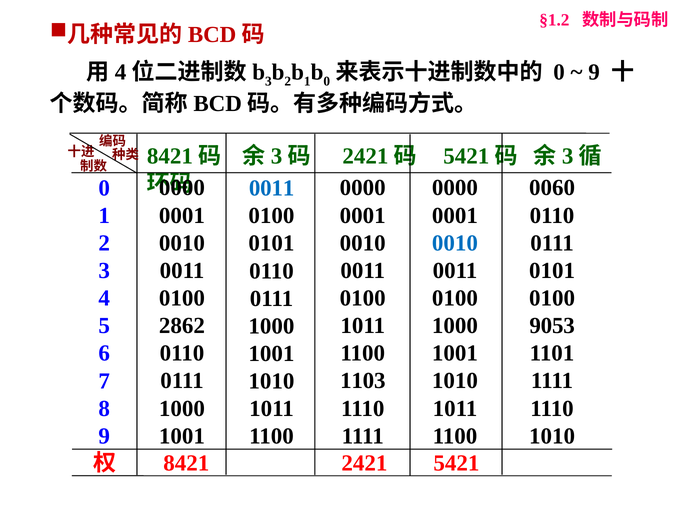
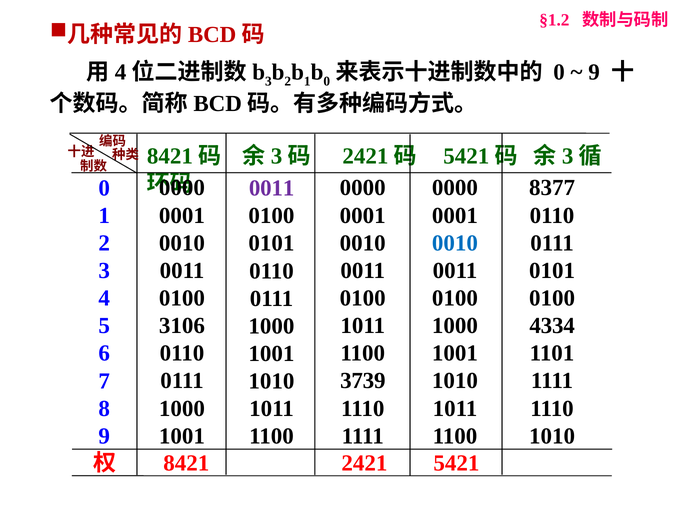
0060: 0060 -> 8377
0011 at (272, 188) colour: blue -> purple
2862: 2862 -> 3106
9053: 9053 -> 4334
1103: 1103 -> 3739
